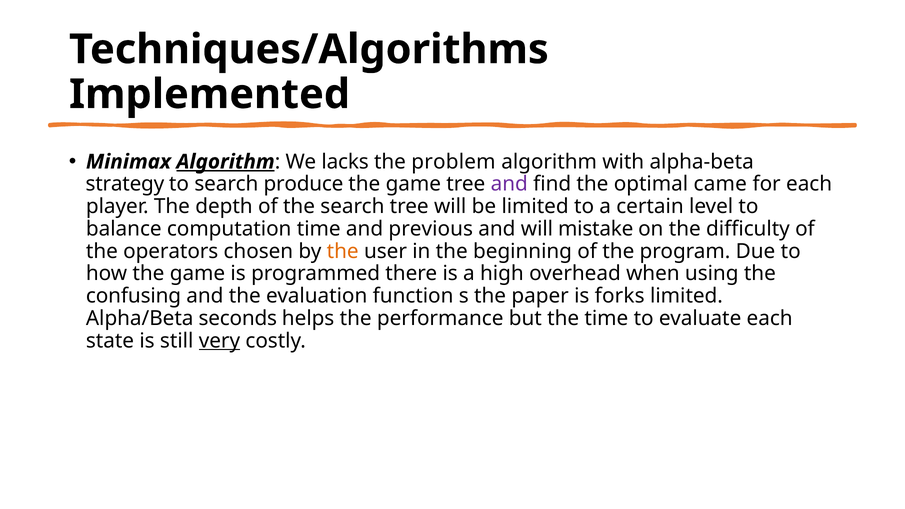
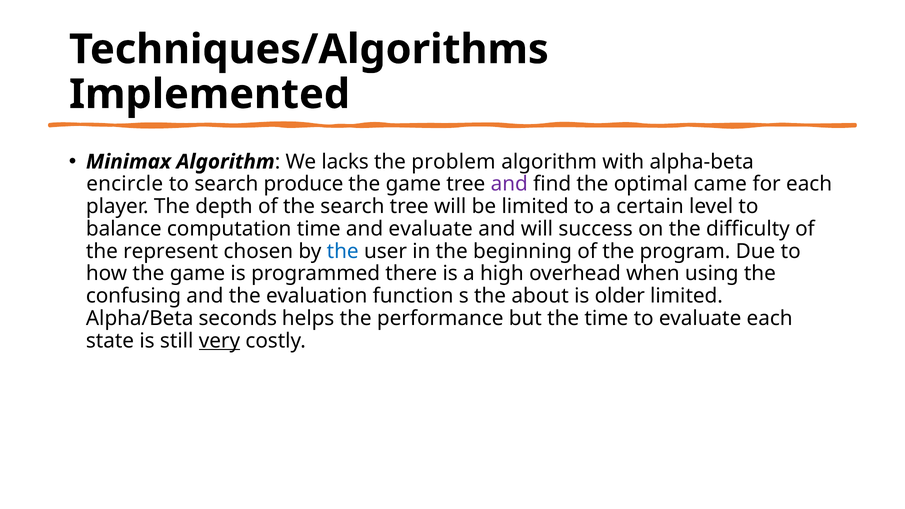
Algorithm at (226, 162) underline: present -> none
strategy: strategy -> encircle
and previous: previous -> evaluate
mistake: mistake -> success
operators: operators -> represent
the at (343, 251) colour: orange -> blue
paper: paper -> about
forks: forks -> older
